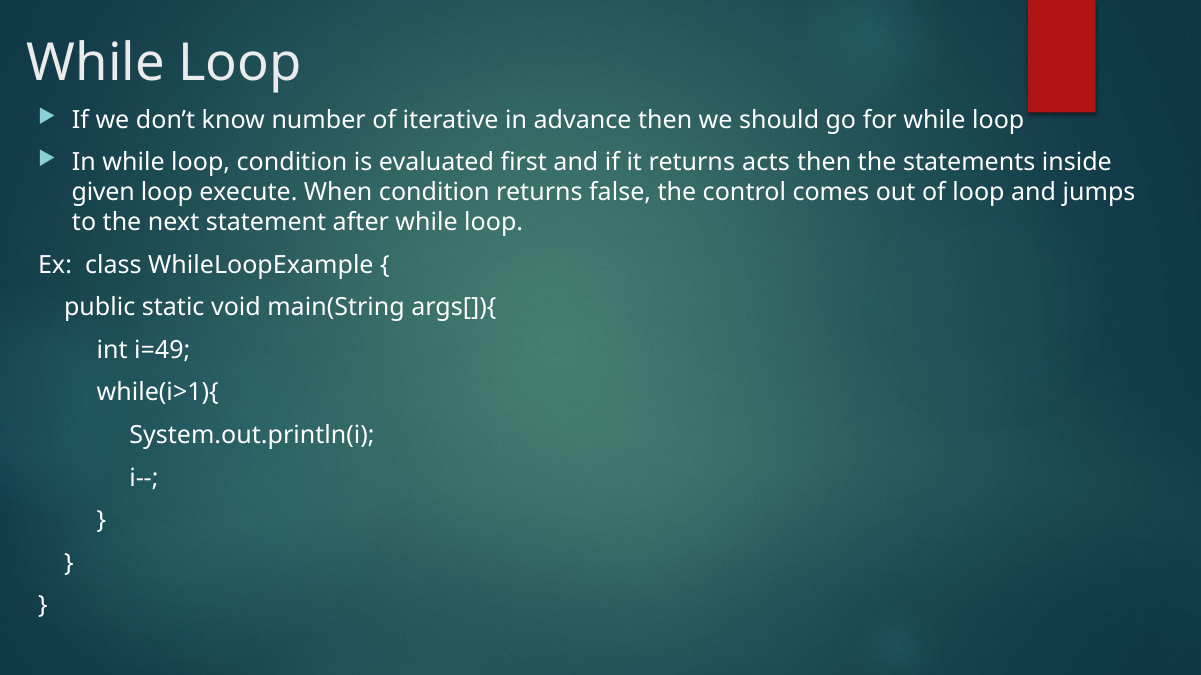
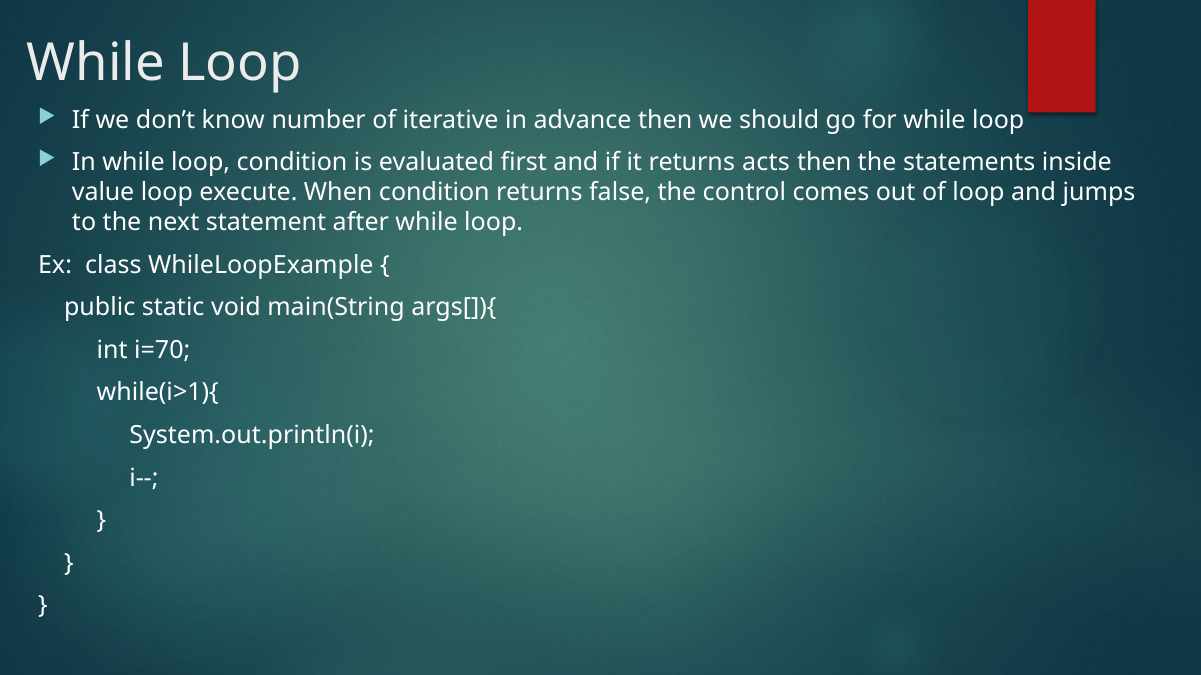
given: given -> value
i=49: i=49 -> i=70
